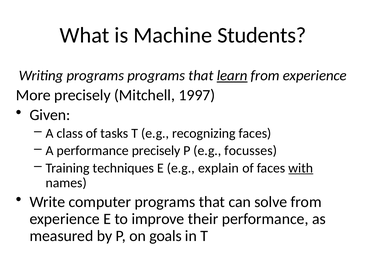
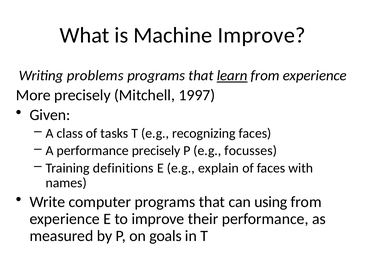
Machine Students: Students -> Improve
Writing programs: programs -> problems
techniques: techniques -> definitions
with underline: present -> none
solve: solve -> using
